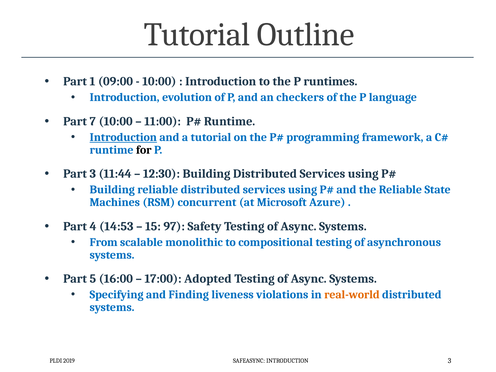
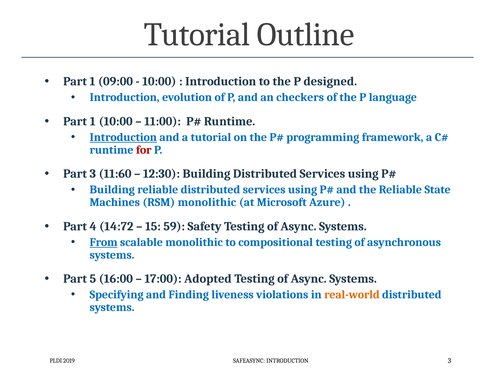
runtimes: runtimes -> designed
7 at (93, 121): 7 -> 1
for colour: black -> red
11:44: 11:44 -> 11:60
RSM concurrent: concurrent -> monolithic
14:53: 14:53 -> 14:72
97: 97 -> 59
From underline: none -> present
